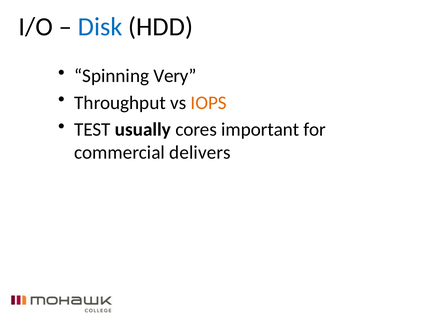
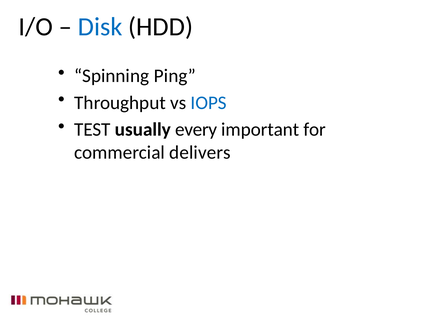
Very: Very -> Ping
IOPS colour: orange -> blue
cores: cores -> every
